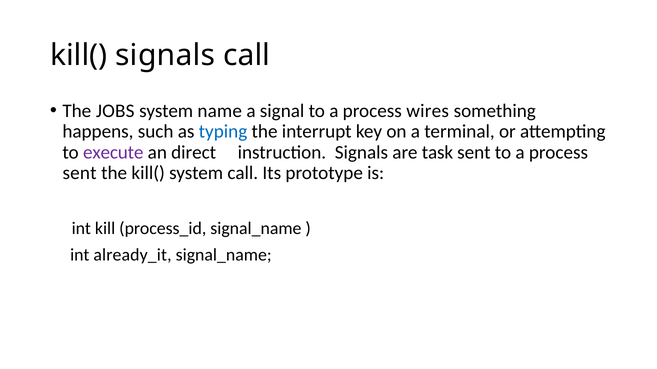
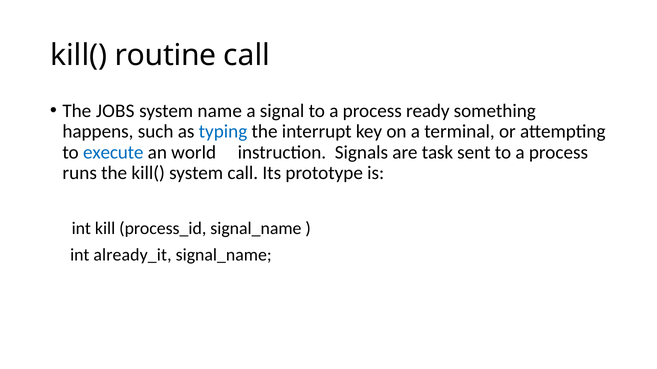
kill( signals: signals -> routine
wires: wires -> ready
execute colour: purple -> blue
direct: direct -> world
sent at (80, 173): sent -> runs
